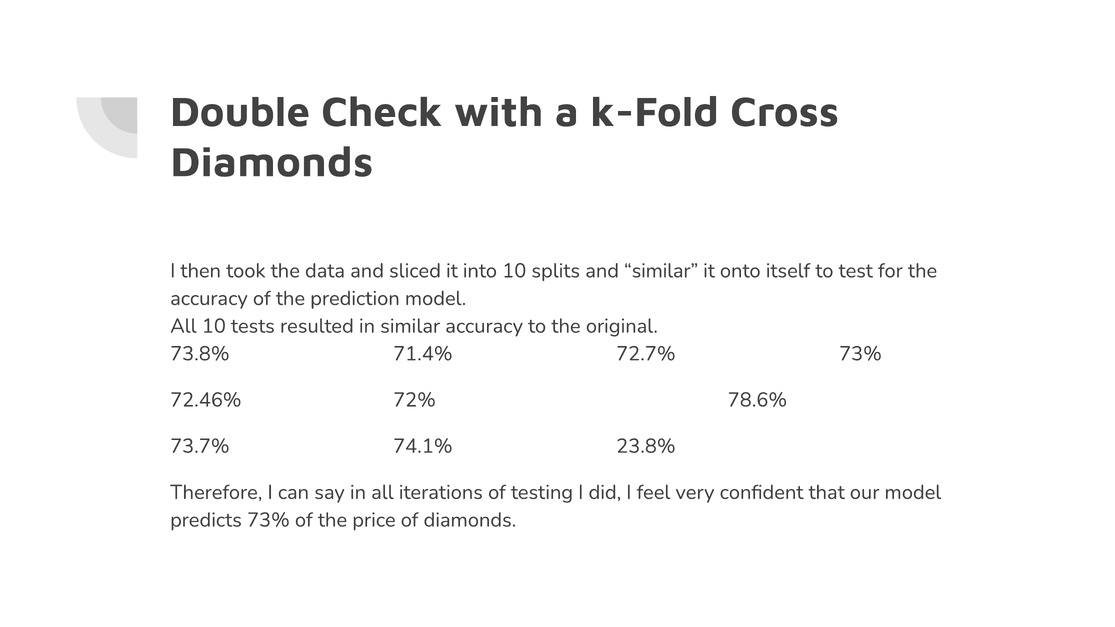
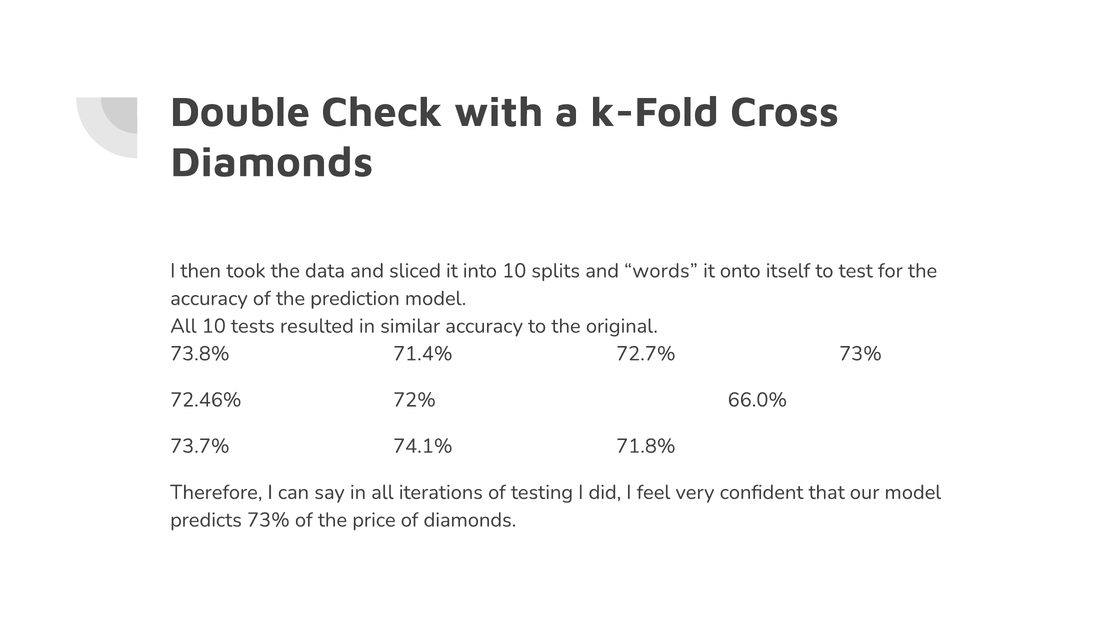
and similar: similar -> words
78.6%: 78.6% -> 66.0%
23.8%: 23.8% -> 71.8%
